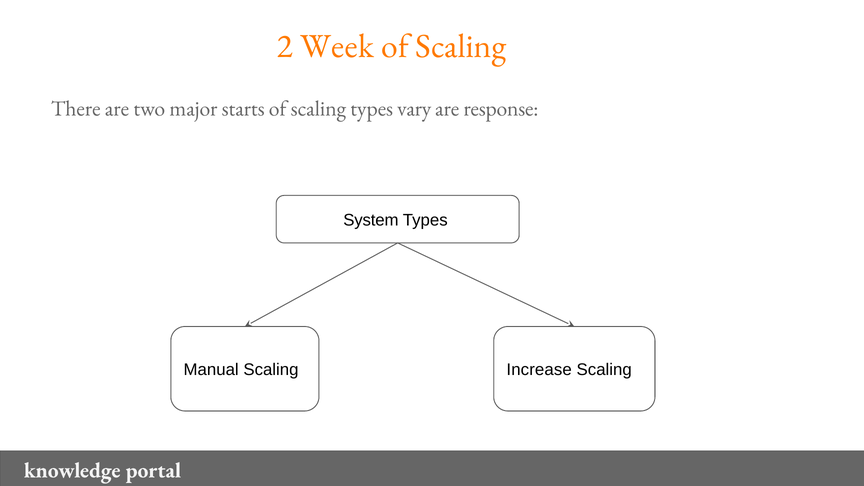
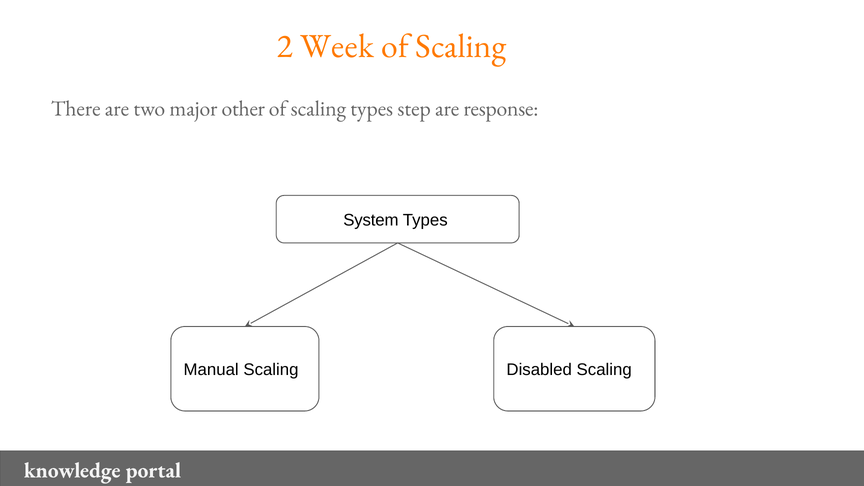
starts: starts -> other
vary: vary -> step
Increase: Increase -> Disabled
